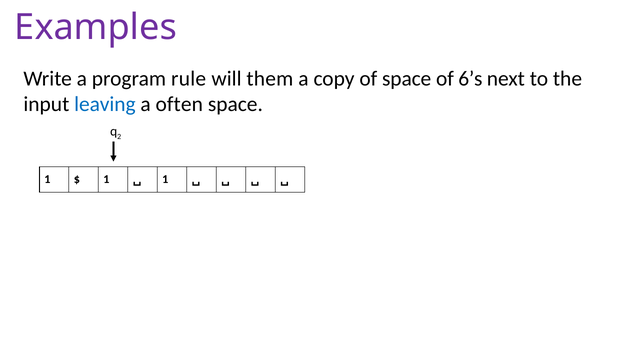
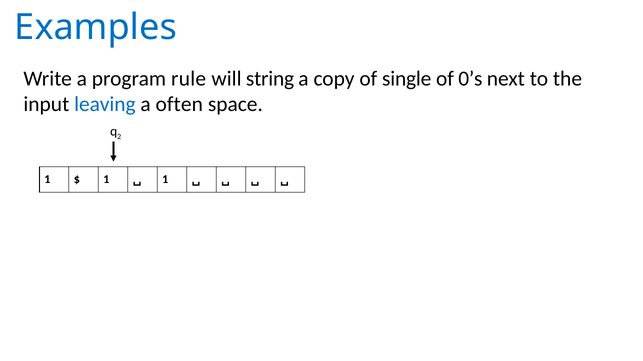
Examples colour: purple -> blue
them: them -> string
of space: space -> single
6’s: 6’s -> 0’s
